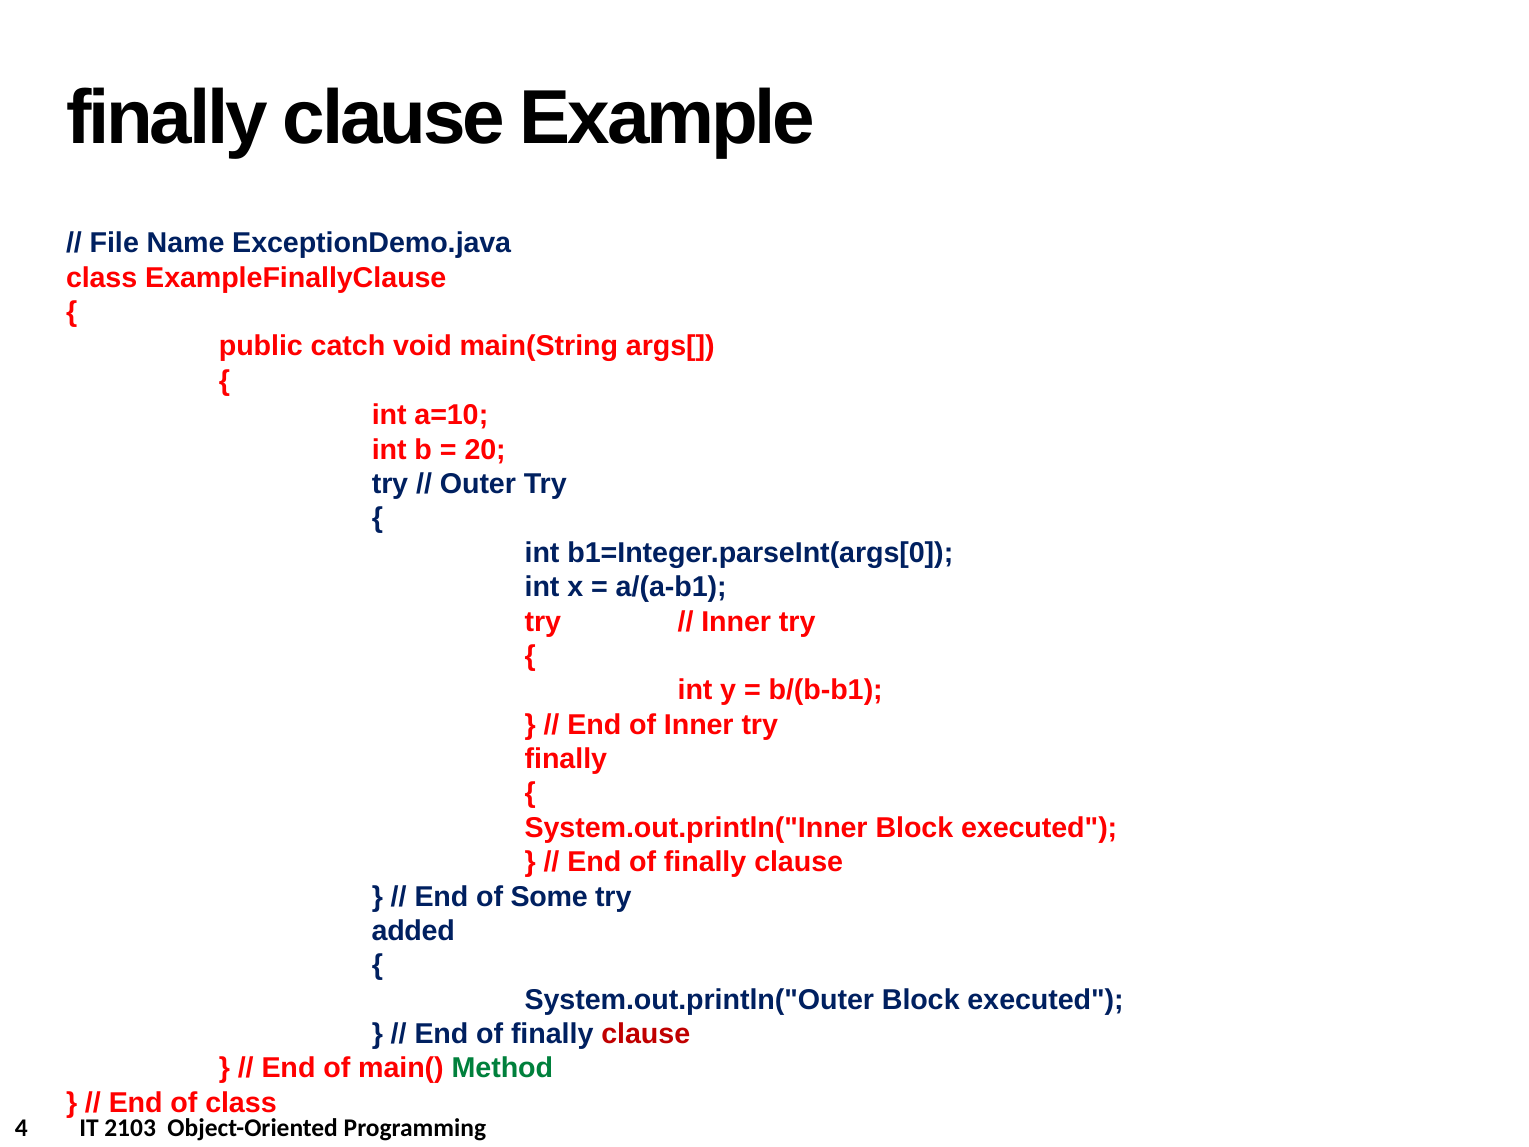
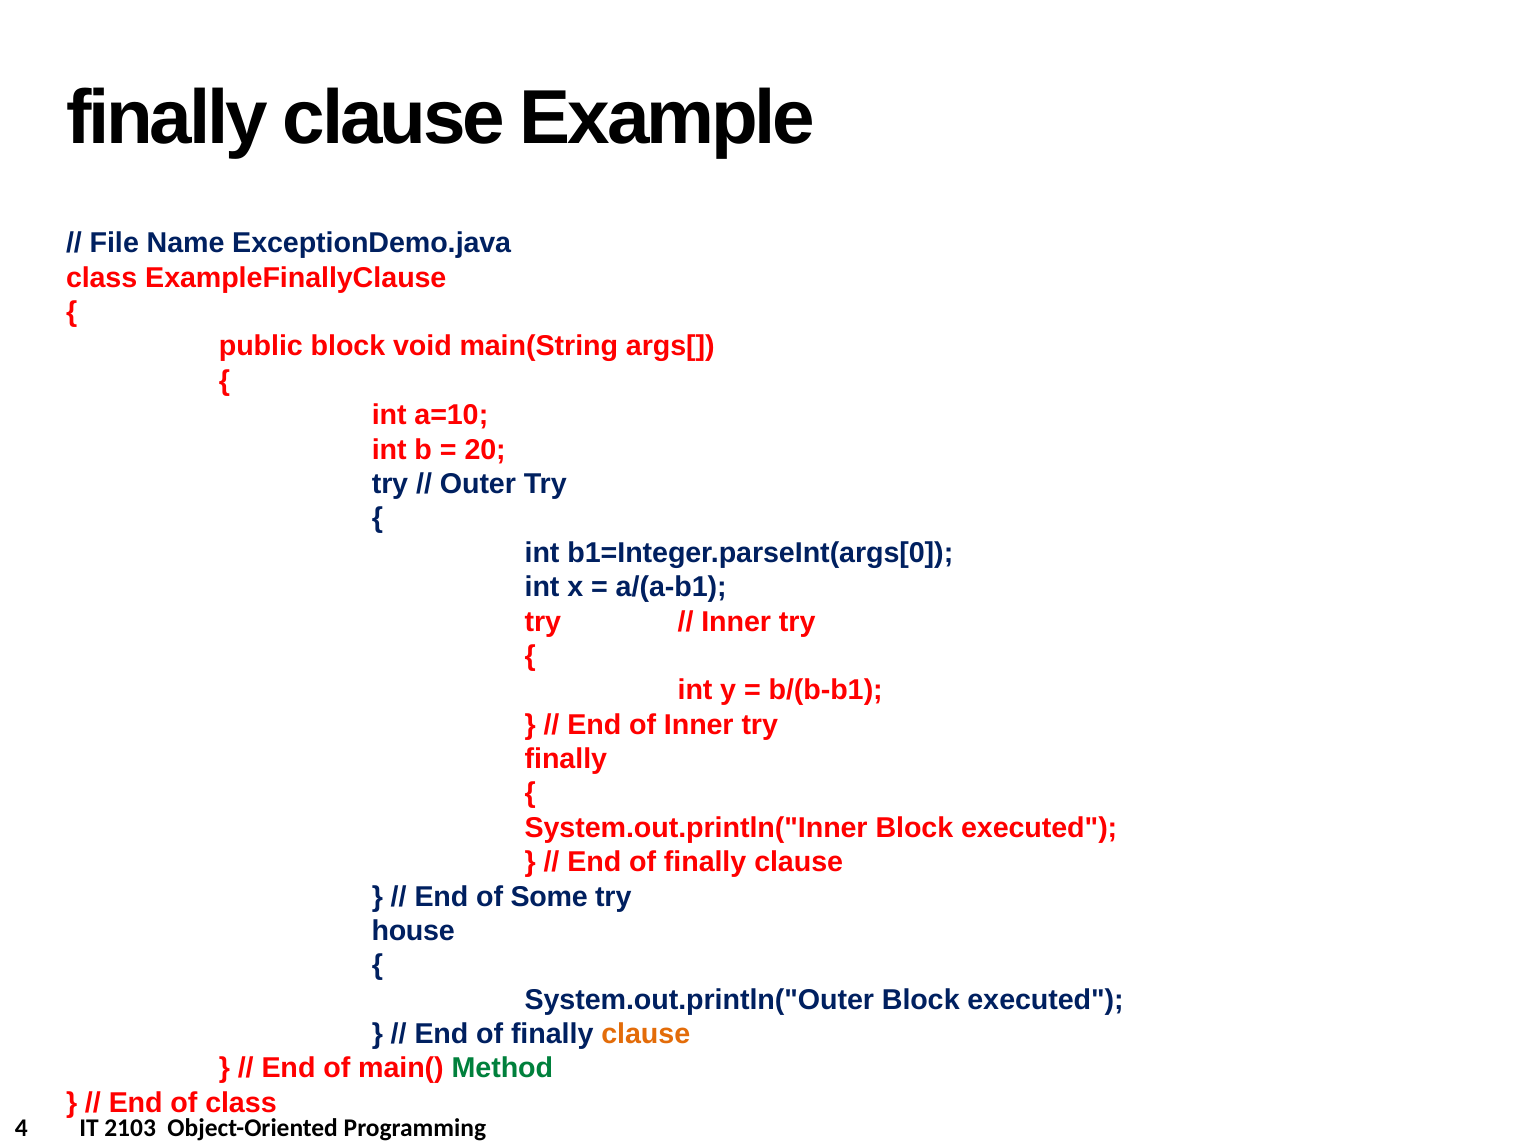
public catch: catch -> block
added: added -> house
clause at (646, 1034) colour: red -> orange
